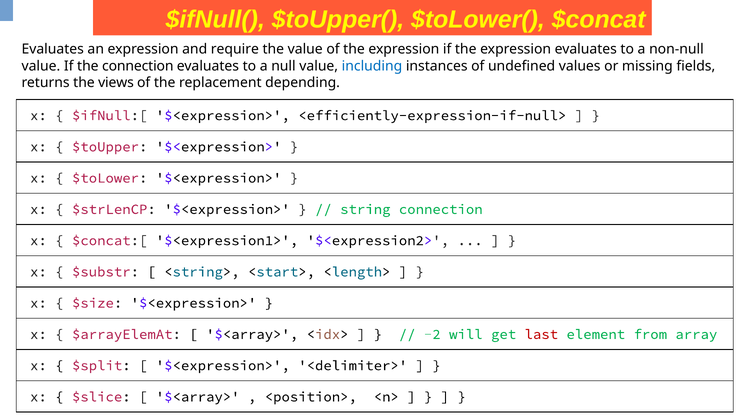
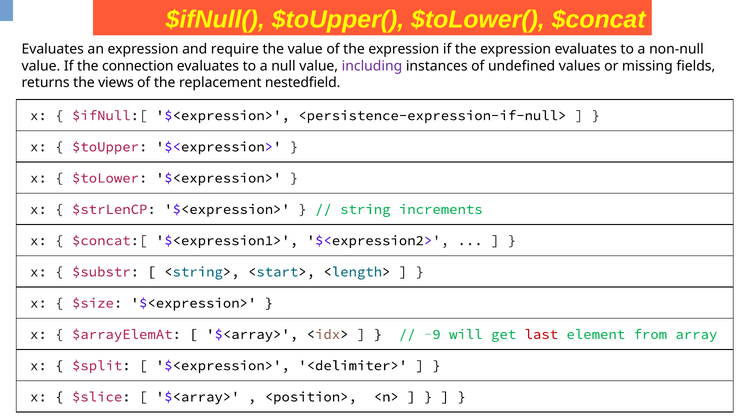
including colour: blue -> purple
depending: depending -> nestedfield
<efficiently-expression-if-null>: <efficiently-expression-if-null> -> <persistence-expression-if-null>
string connection: connection -> increments
-2: -2 -> -9
